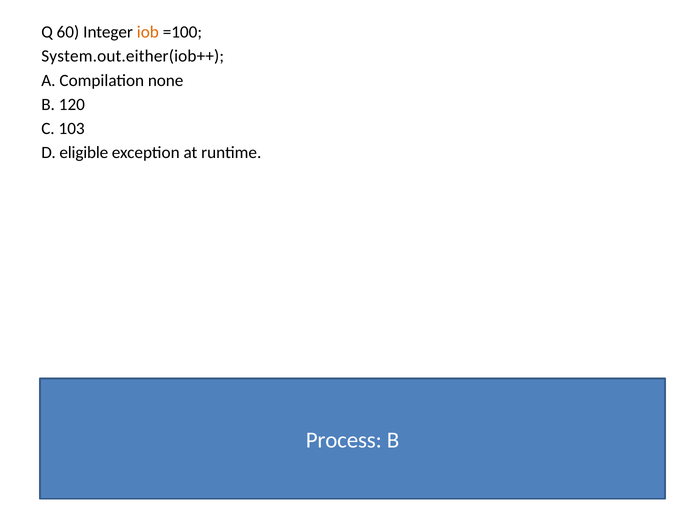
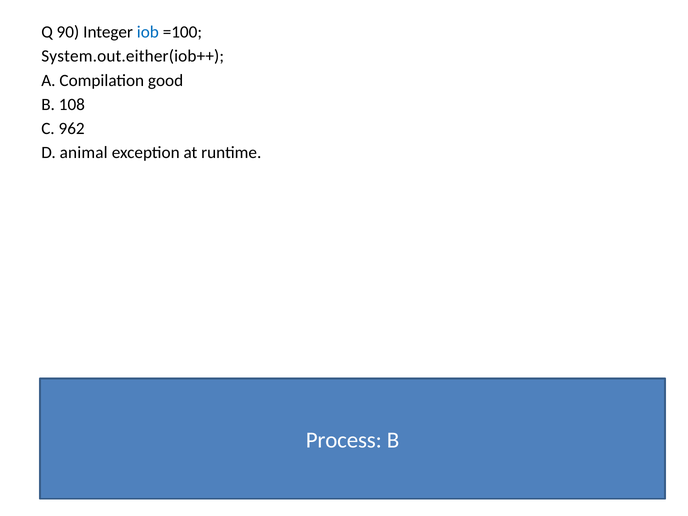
60: 60 -> 90
iob colour: orange -> blue
none: none -> good
120: 120 -> 108
103: 103 -> 962
eligible: eligible -> animal
